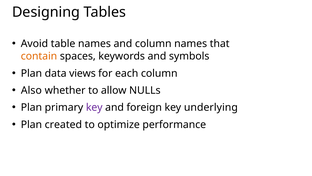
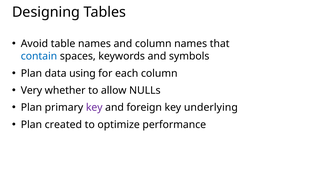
contain colour: orange -> blue
views: views -> using
Also: Also -> Very
